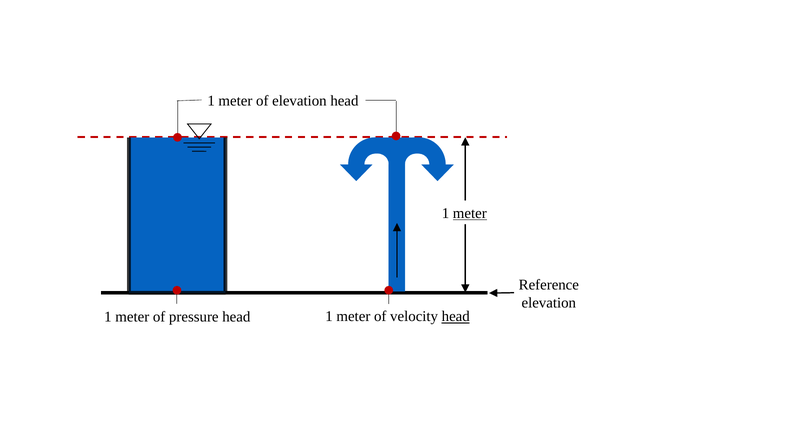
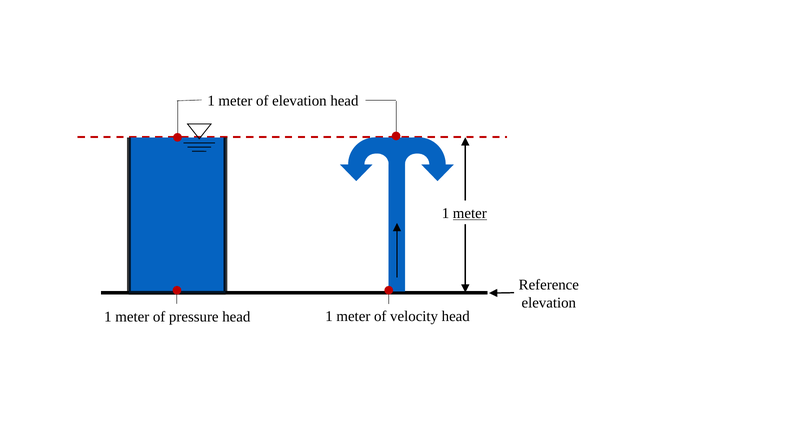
head at (456, 317) underline: present -> none
